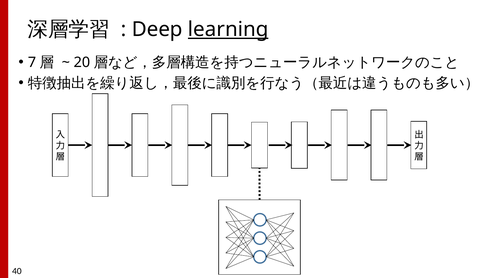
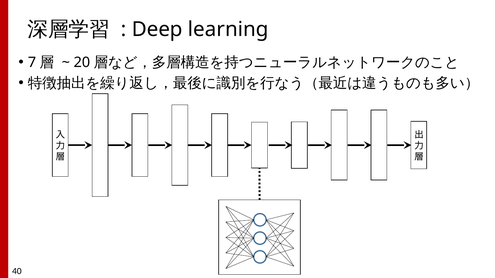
learning underline: present -> none
